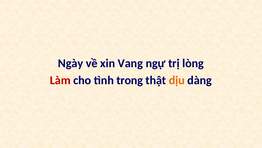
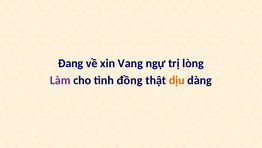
Ngày: Ngày -> Đang
Làm colour: red -> purple
trong: trong -> đồng
